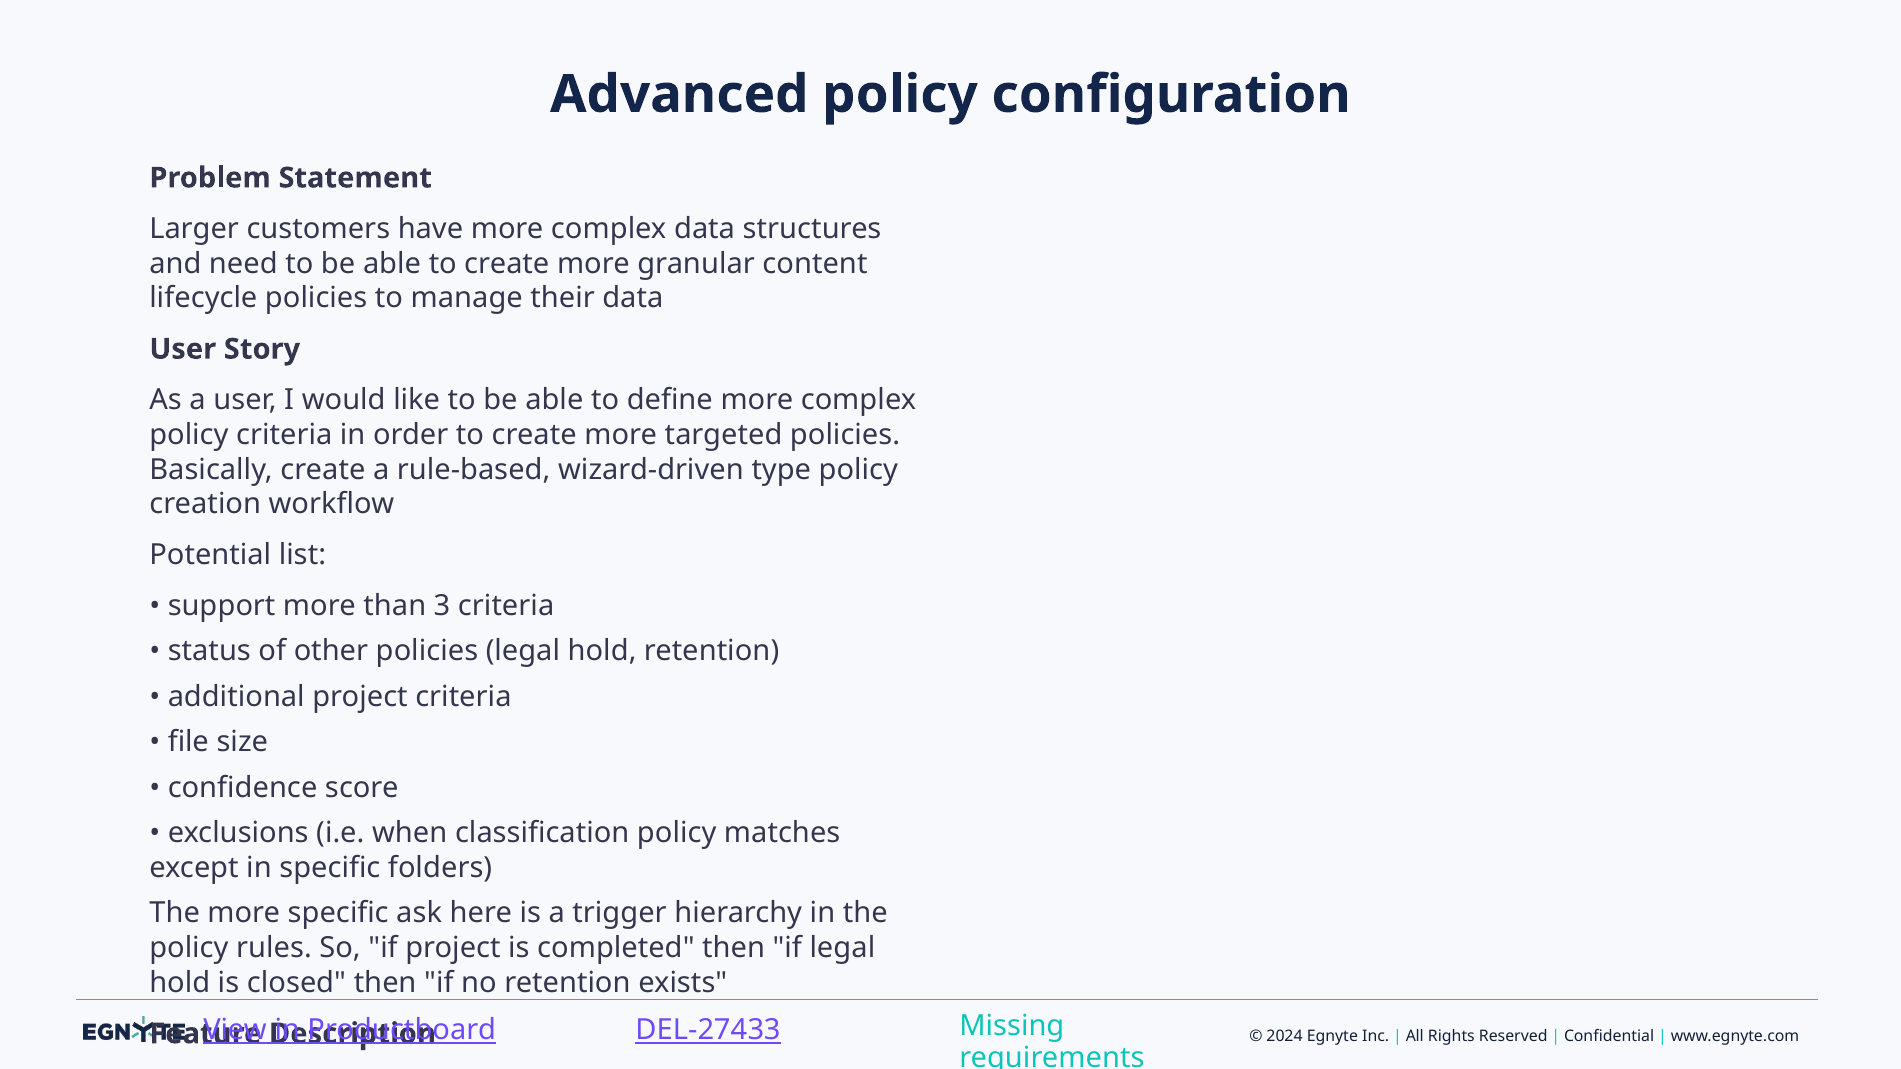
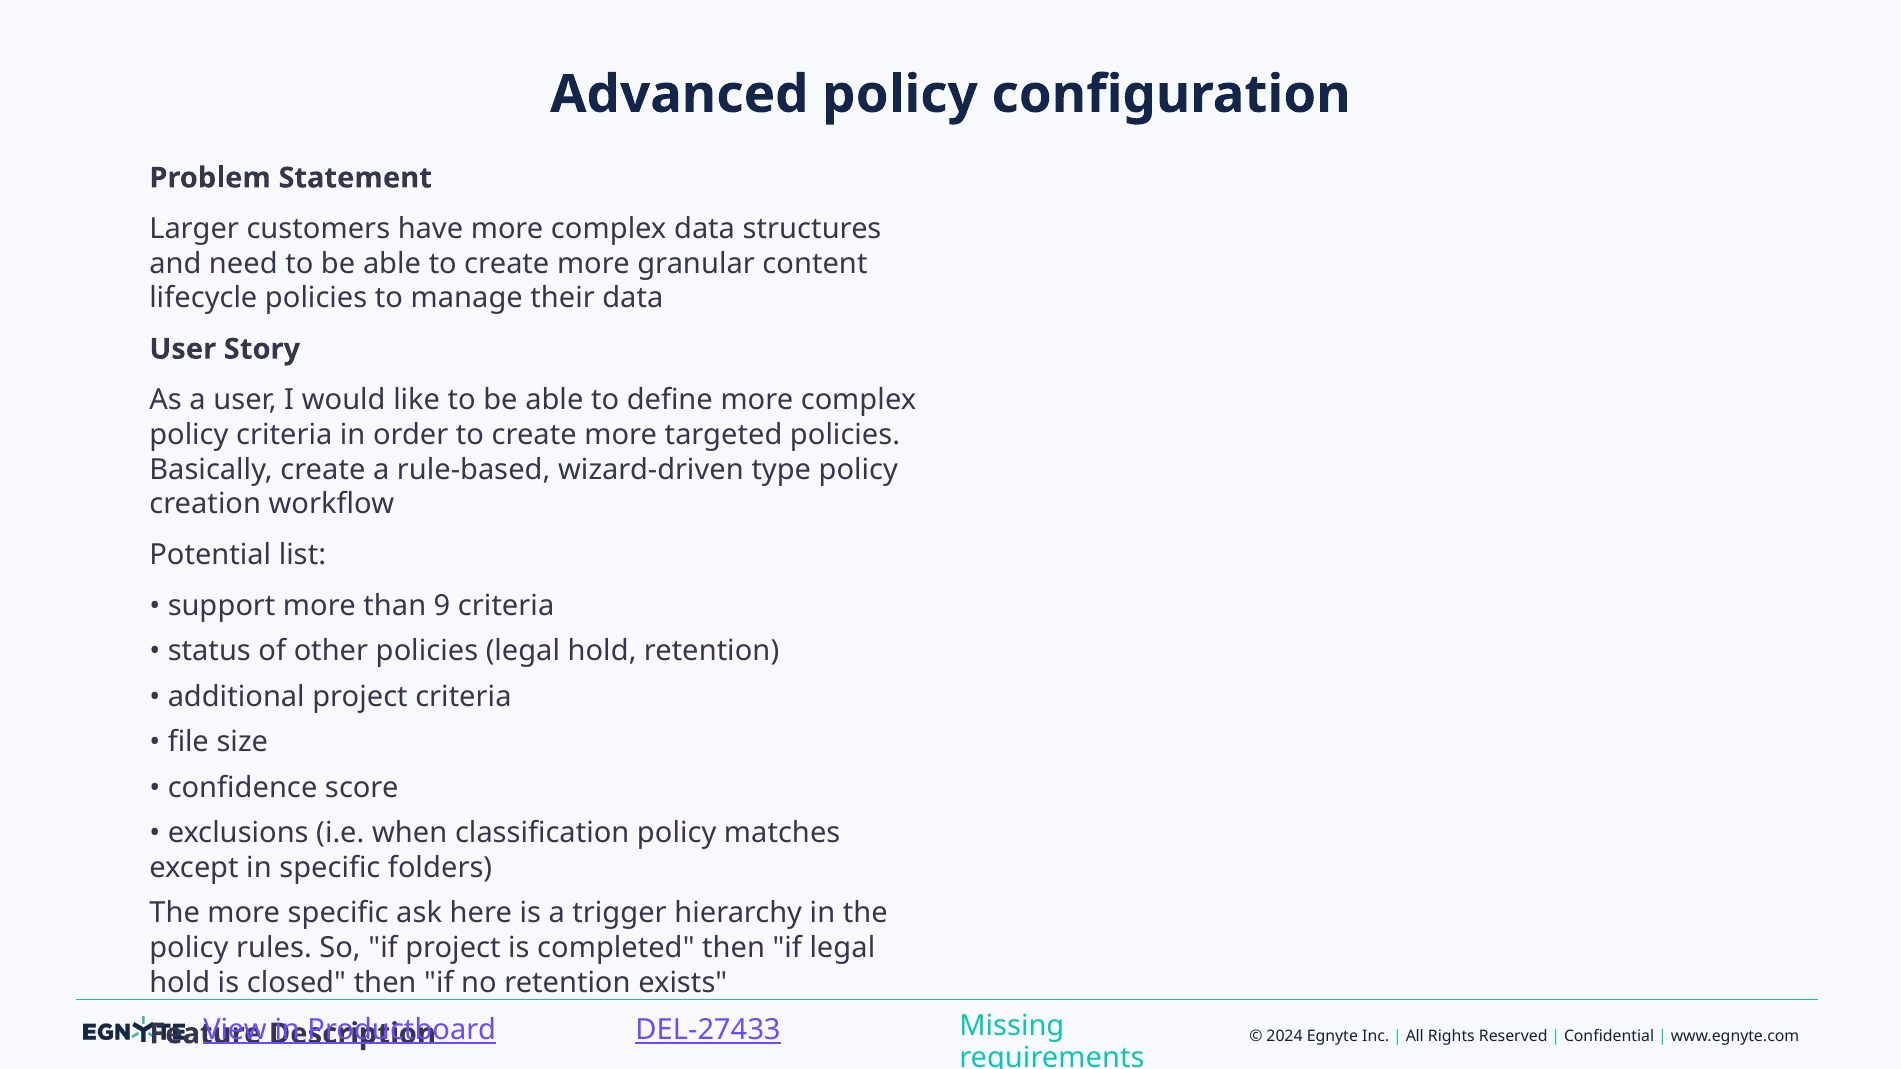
3: 3 -> 9
